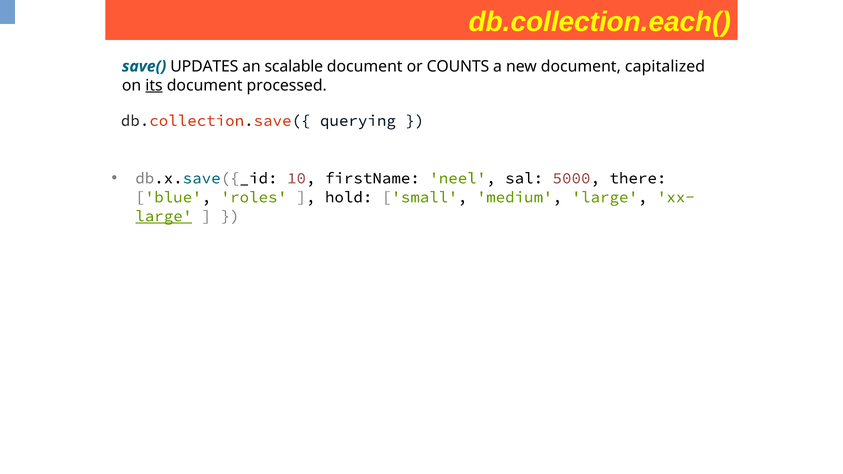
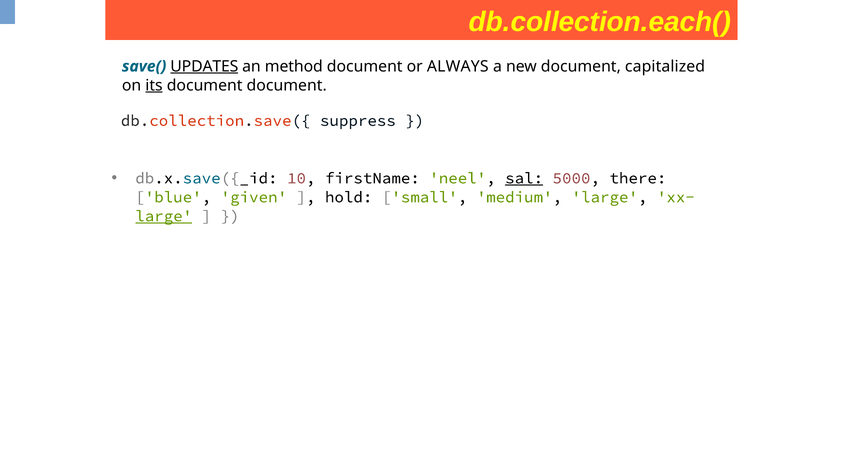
UPDATES underline: none -> present
scalable: scalable -> method
COUNTS: COUNTS -> ALWAYS
document processed: processed -> document
querying: querying -> suppress
sal underline: none -> present
roles: roles -> given
